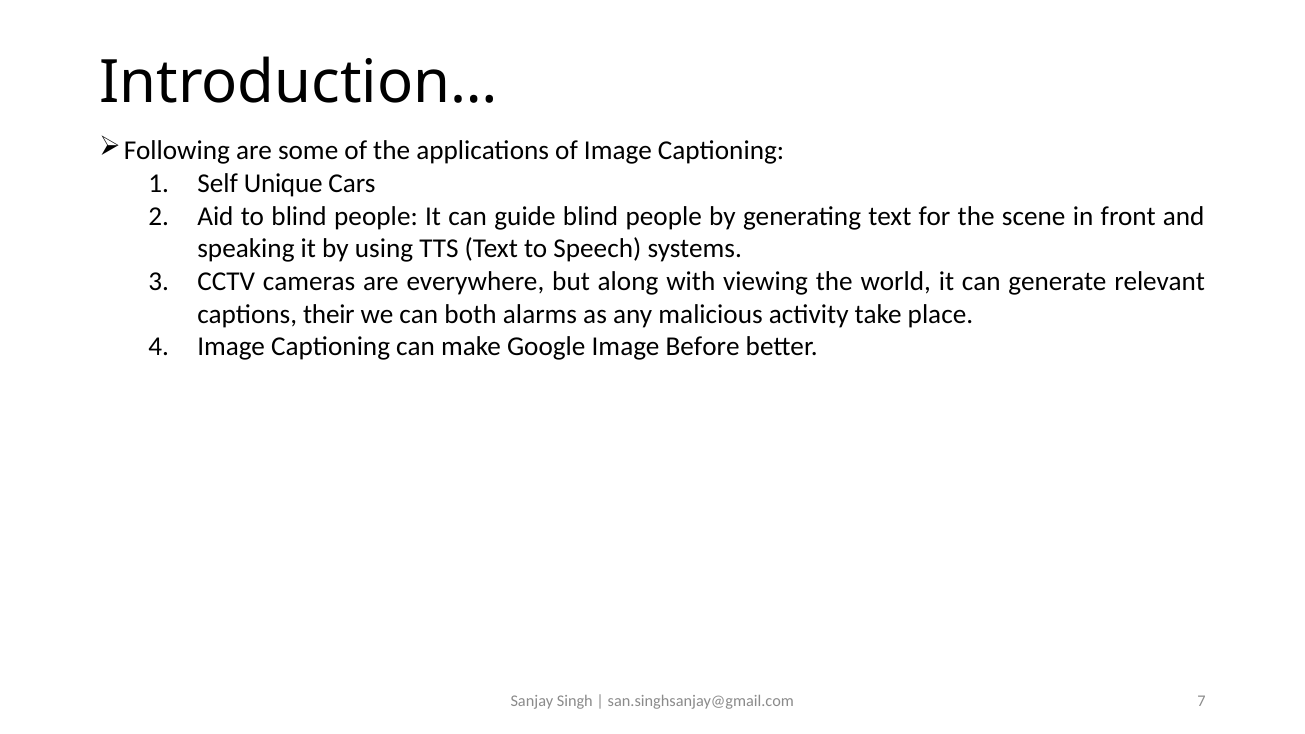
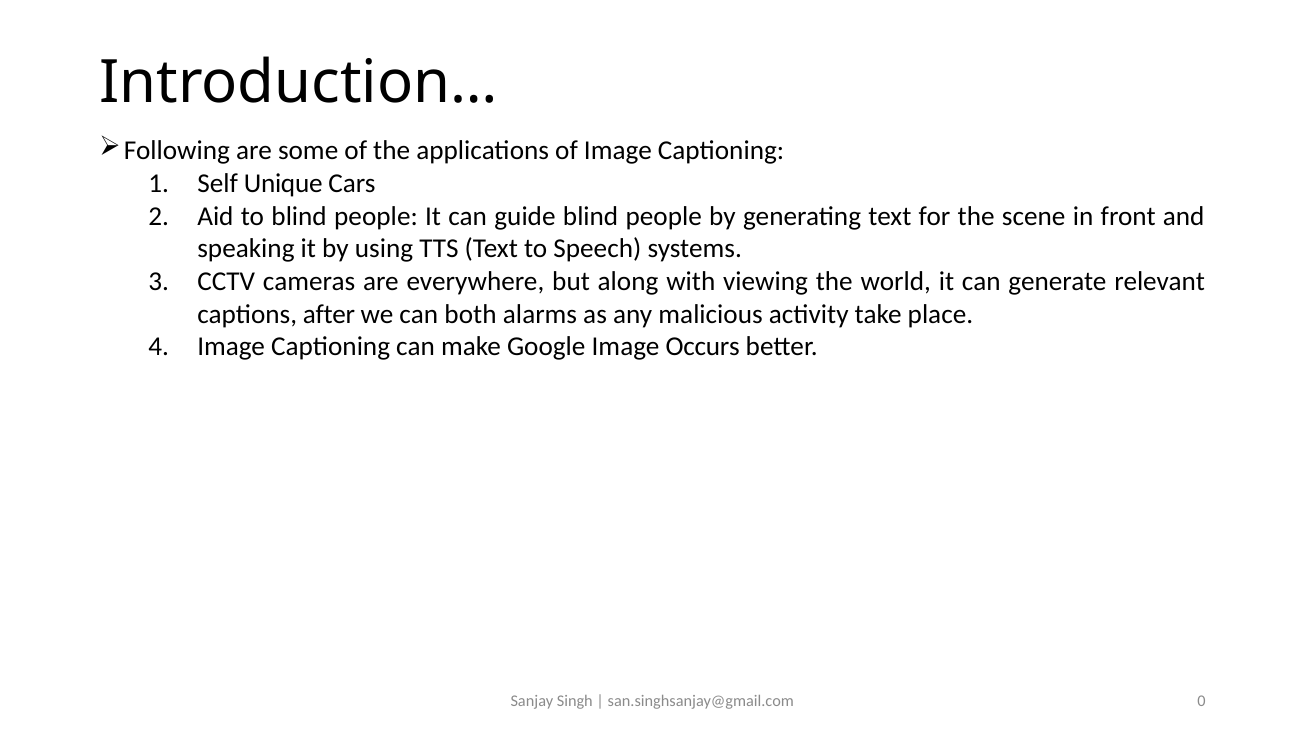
their: their -> after
Before: Before -> Occurs
7: 7 -> 0
